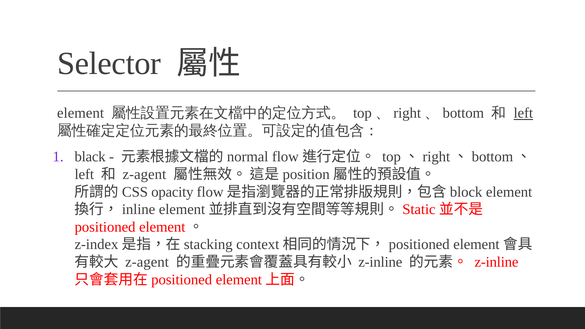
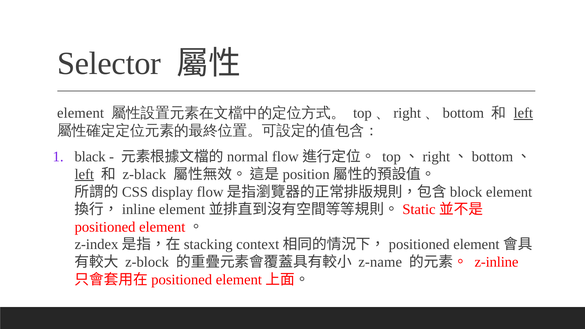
left at (84, 174) underline: none -> present
z-agent at (144, 174): z-agent -> z-black
opacity: opacity -> display
z-agent at (147, 262): z-agent -> z-block
z-inline at (380, 262): z-inline -> z-name
